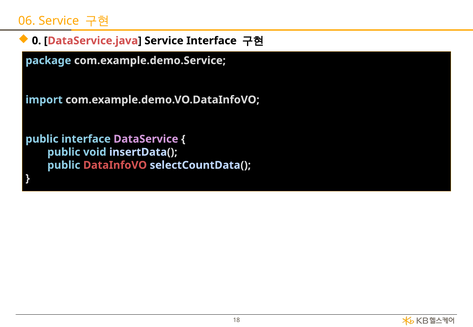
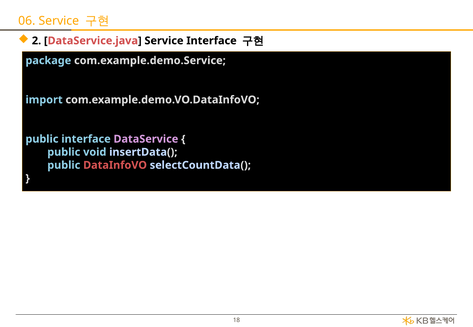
0: 0 -> 2
